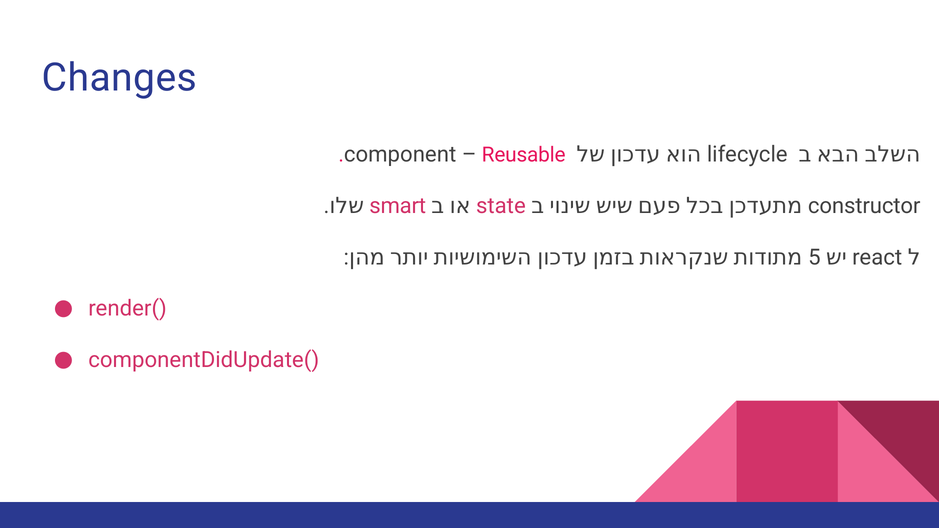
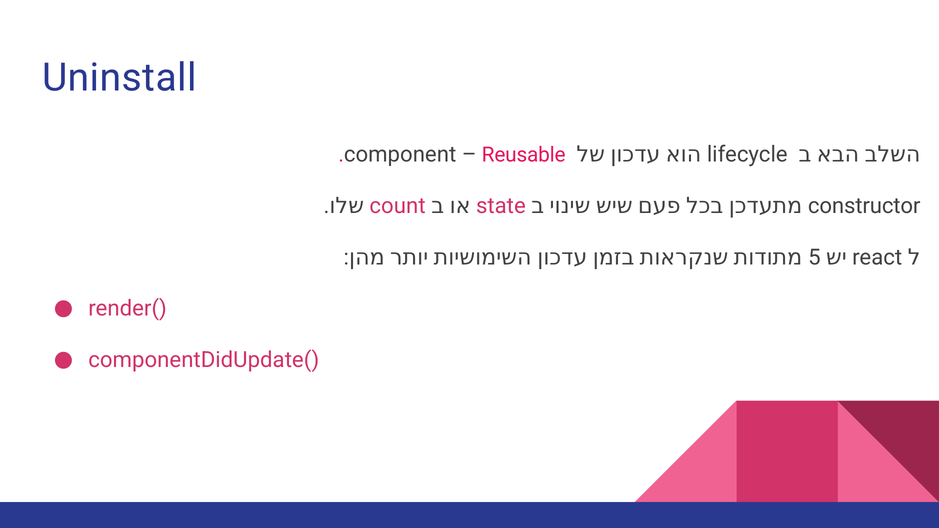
Changes: Changes -> Uninstall
smart: smart -> count
